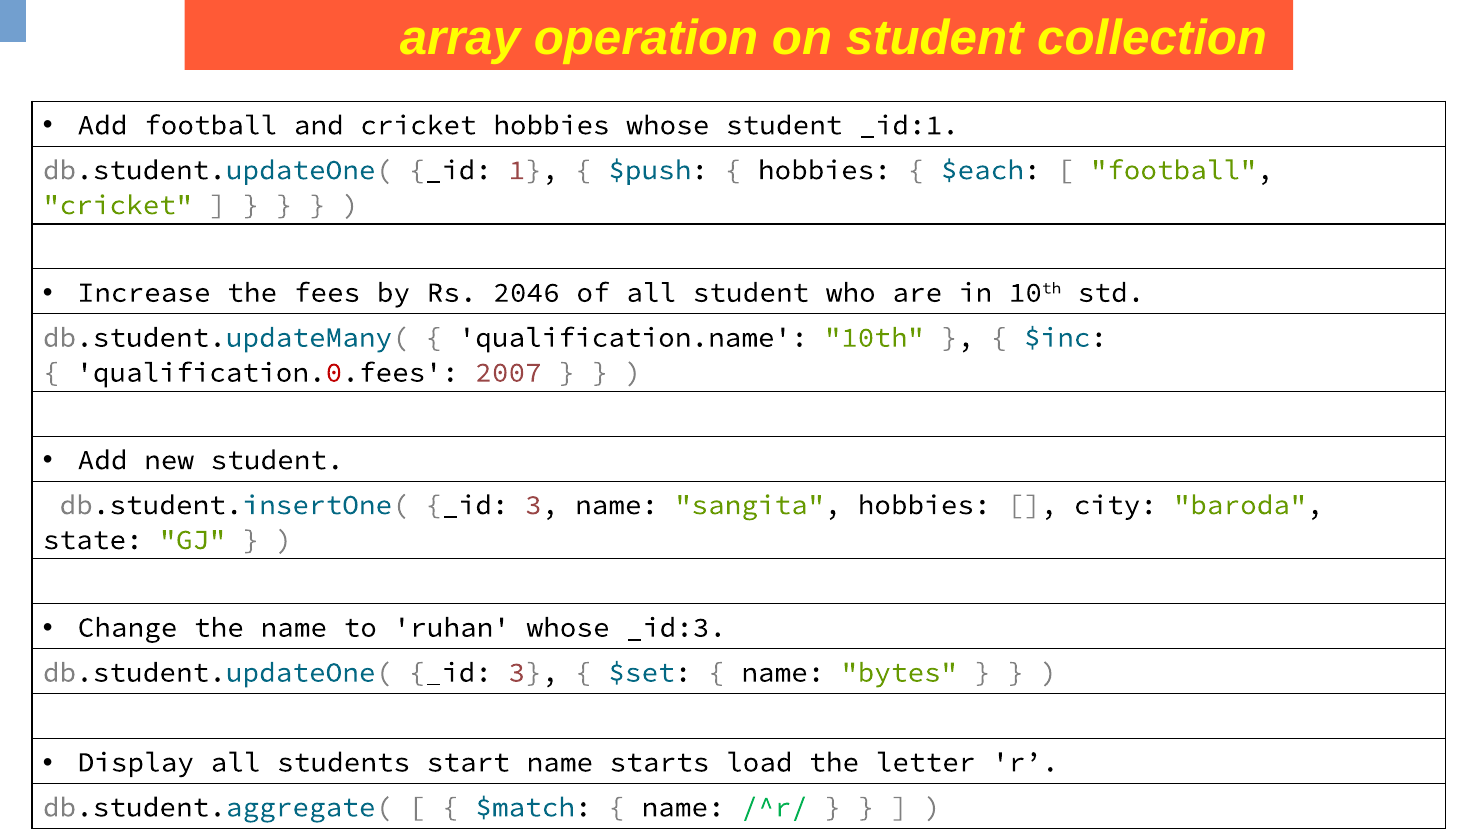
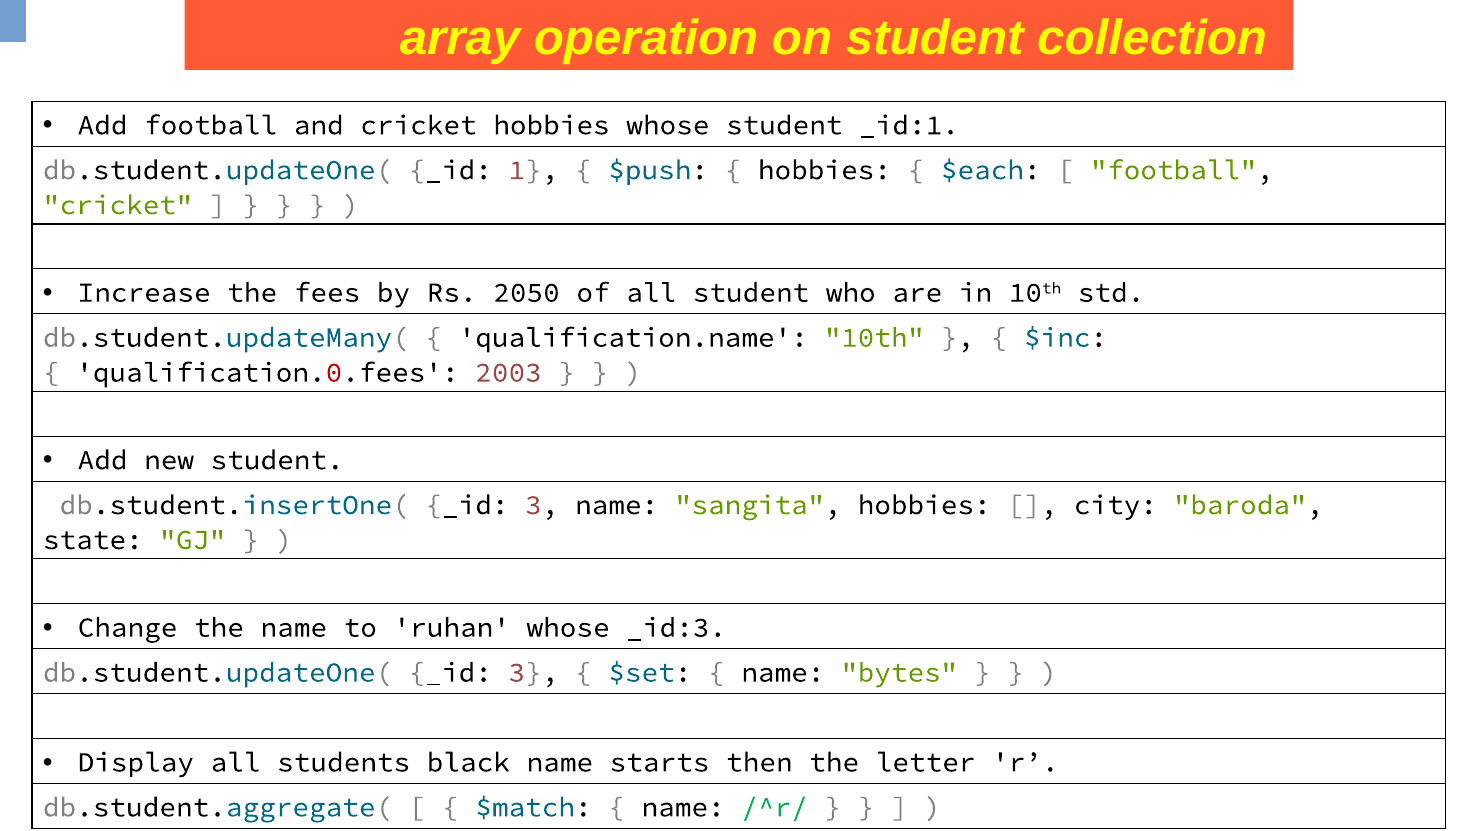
2046: 2046 -> 2050
2007: 2007 -> 2003
start: start -> black
load: load -> then
